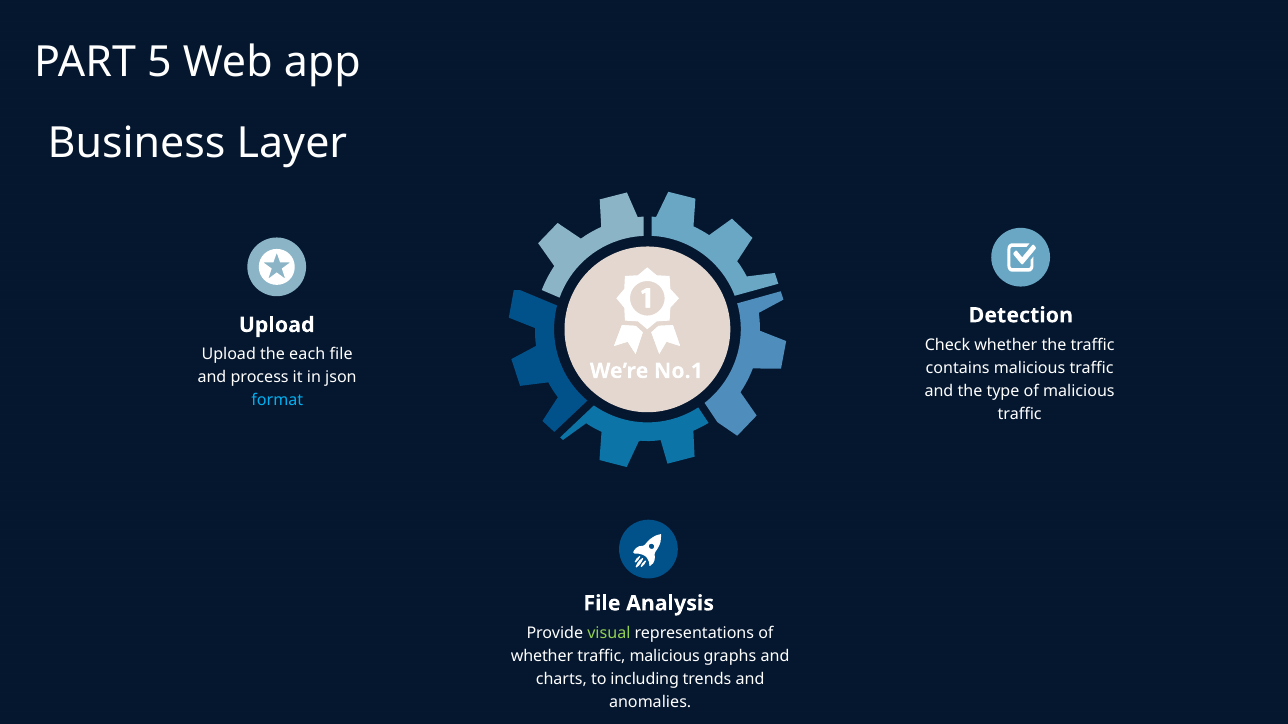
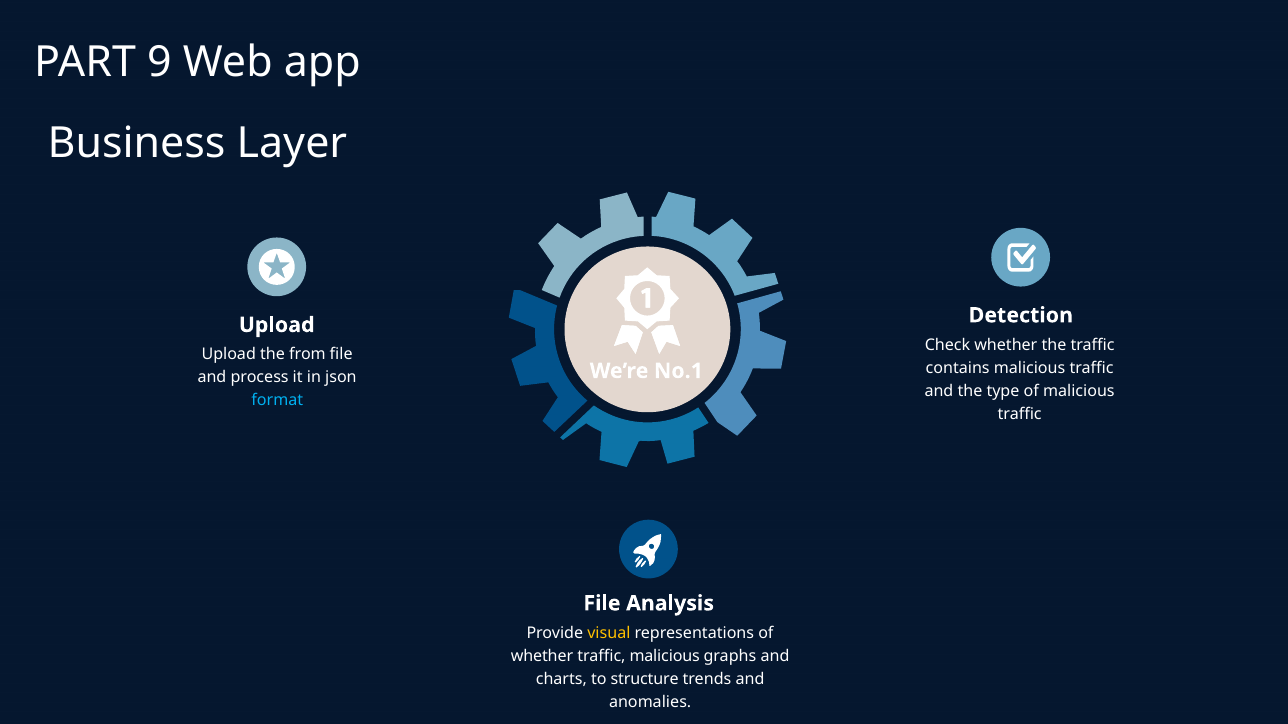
5: 5 -> 9
each: each -> from
visual colour: light green -> yellow
including: including -> structure
